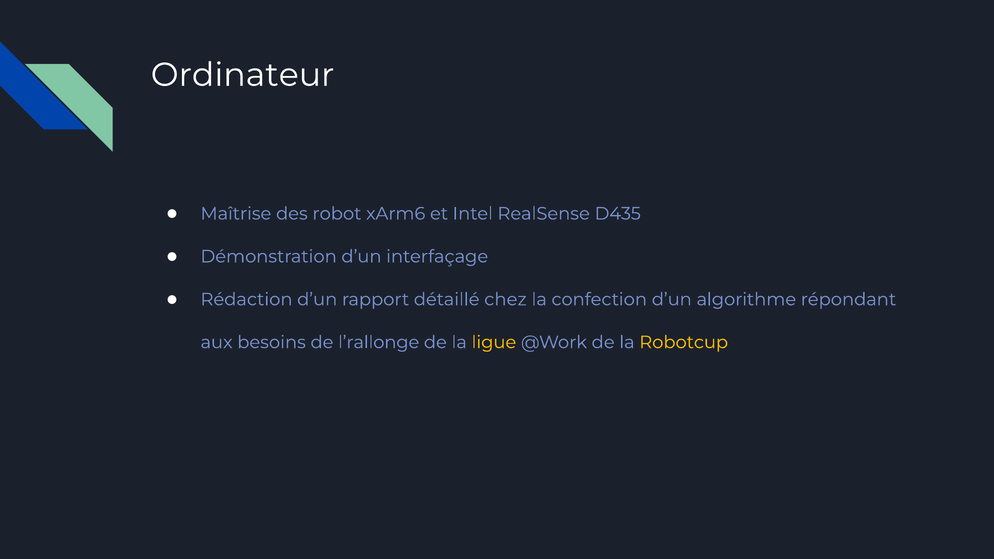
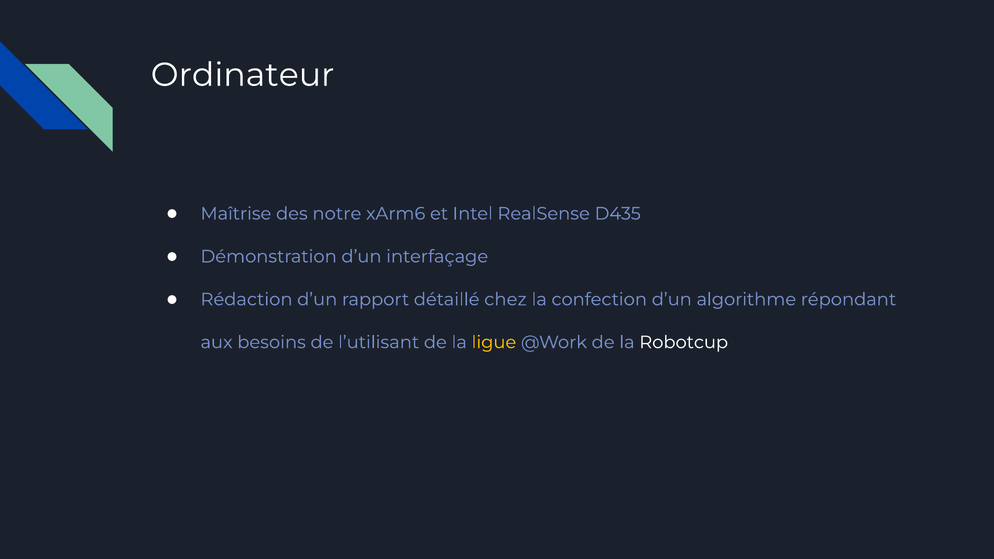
robot: robot -> notre
l’rallonge: l’rallonge -> l’utilisant
Robotcup colour: yellow -> white
